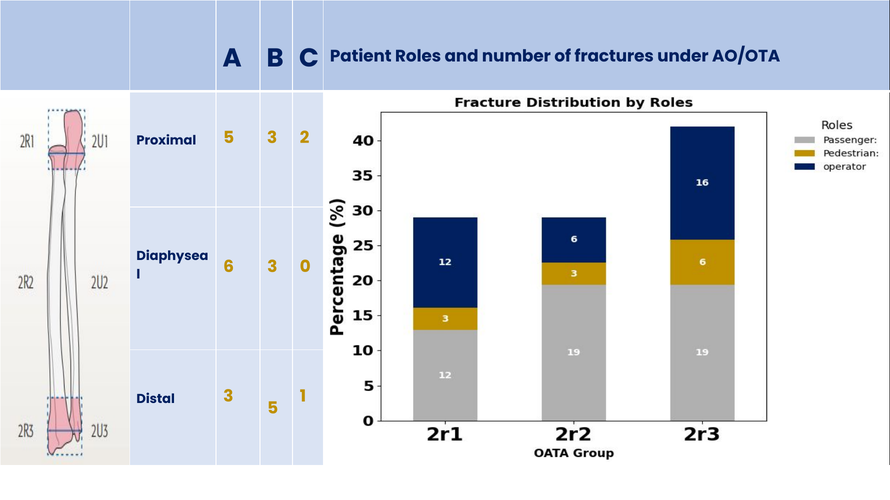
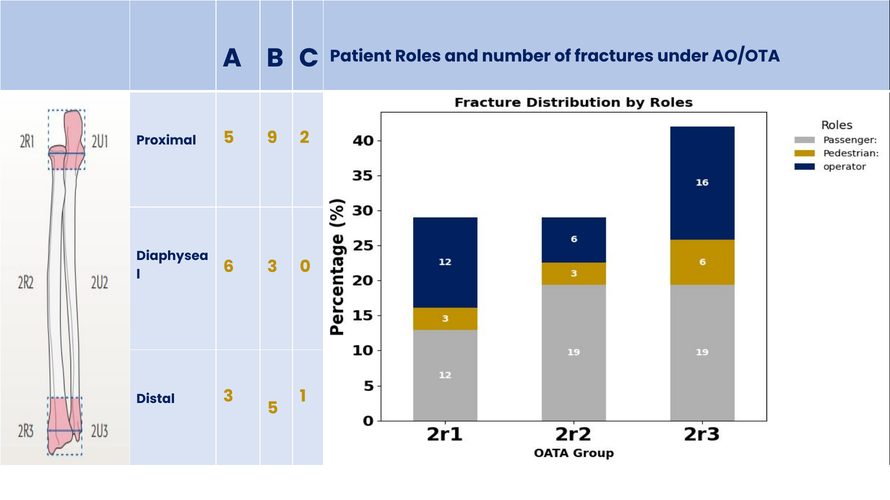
5 3: 3 -> 9
